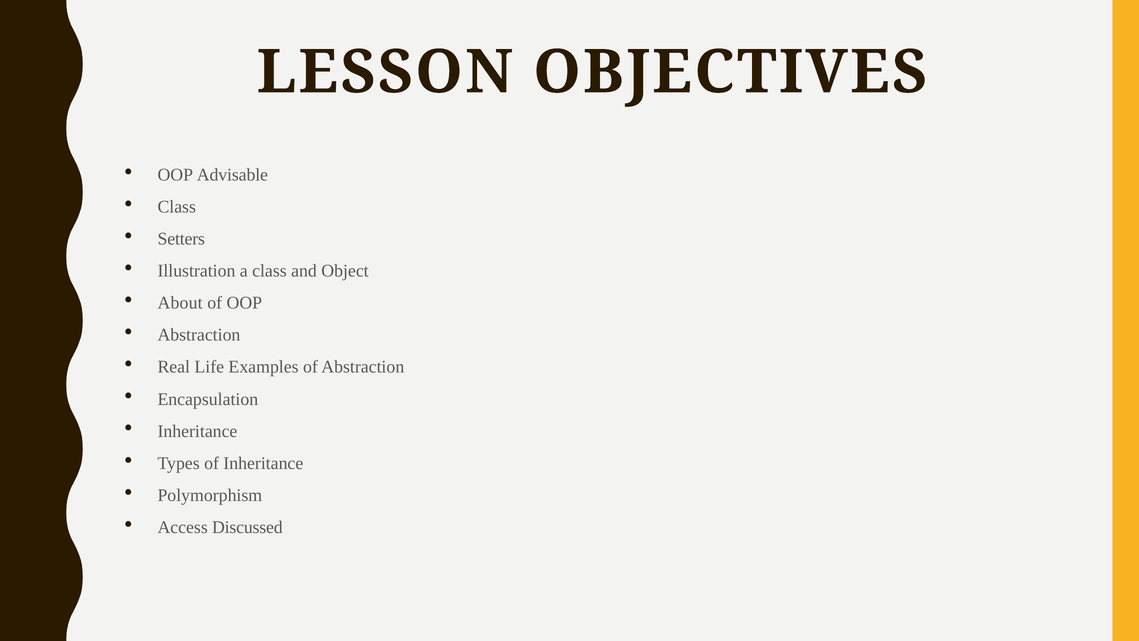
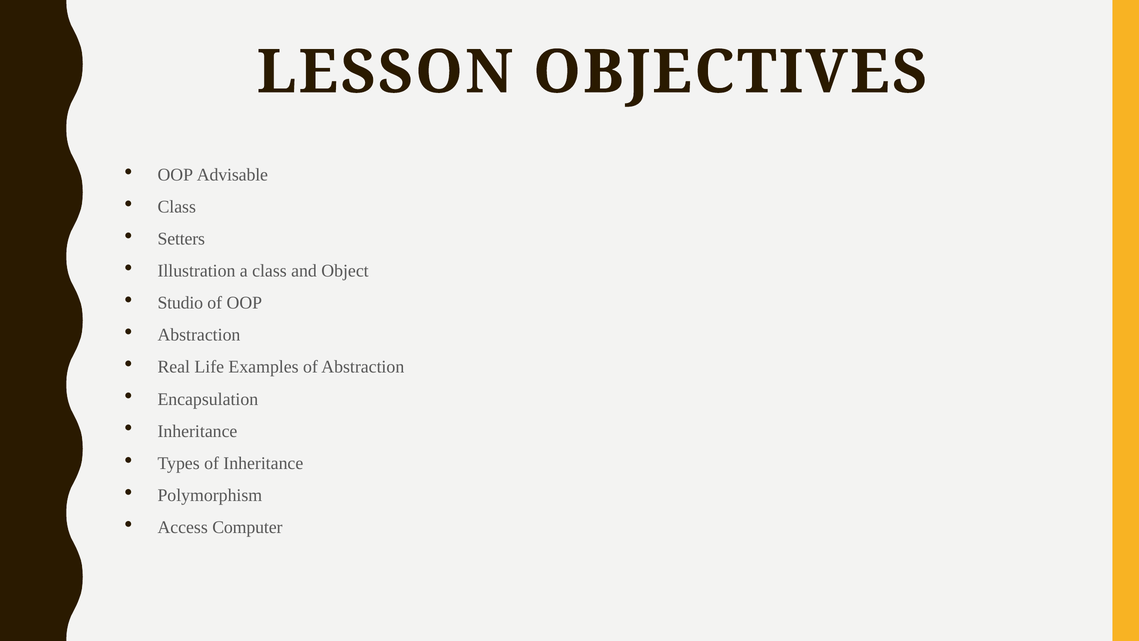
About: About -> Studio
Discussed: Discussed -> Computer
